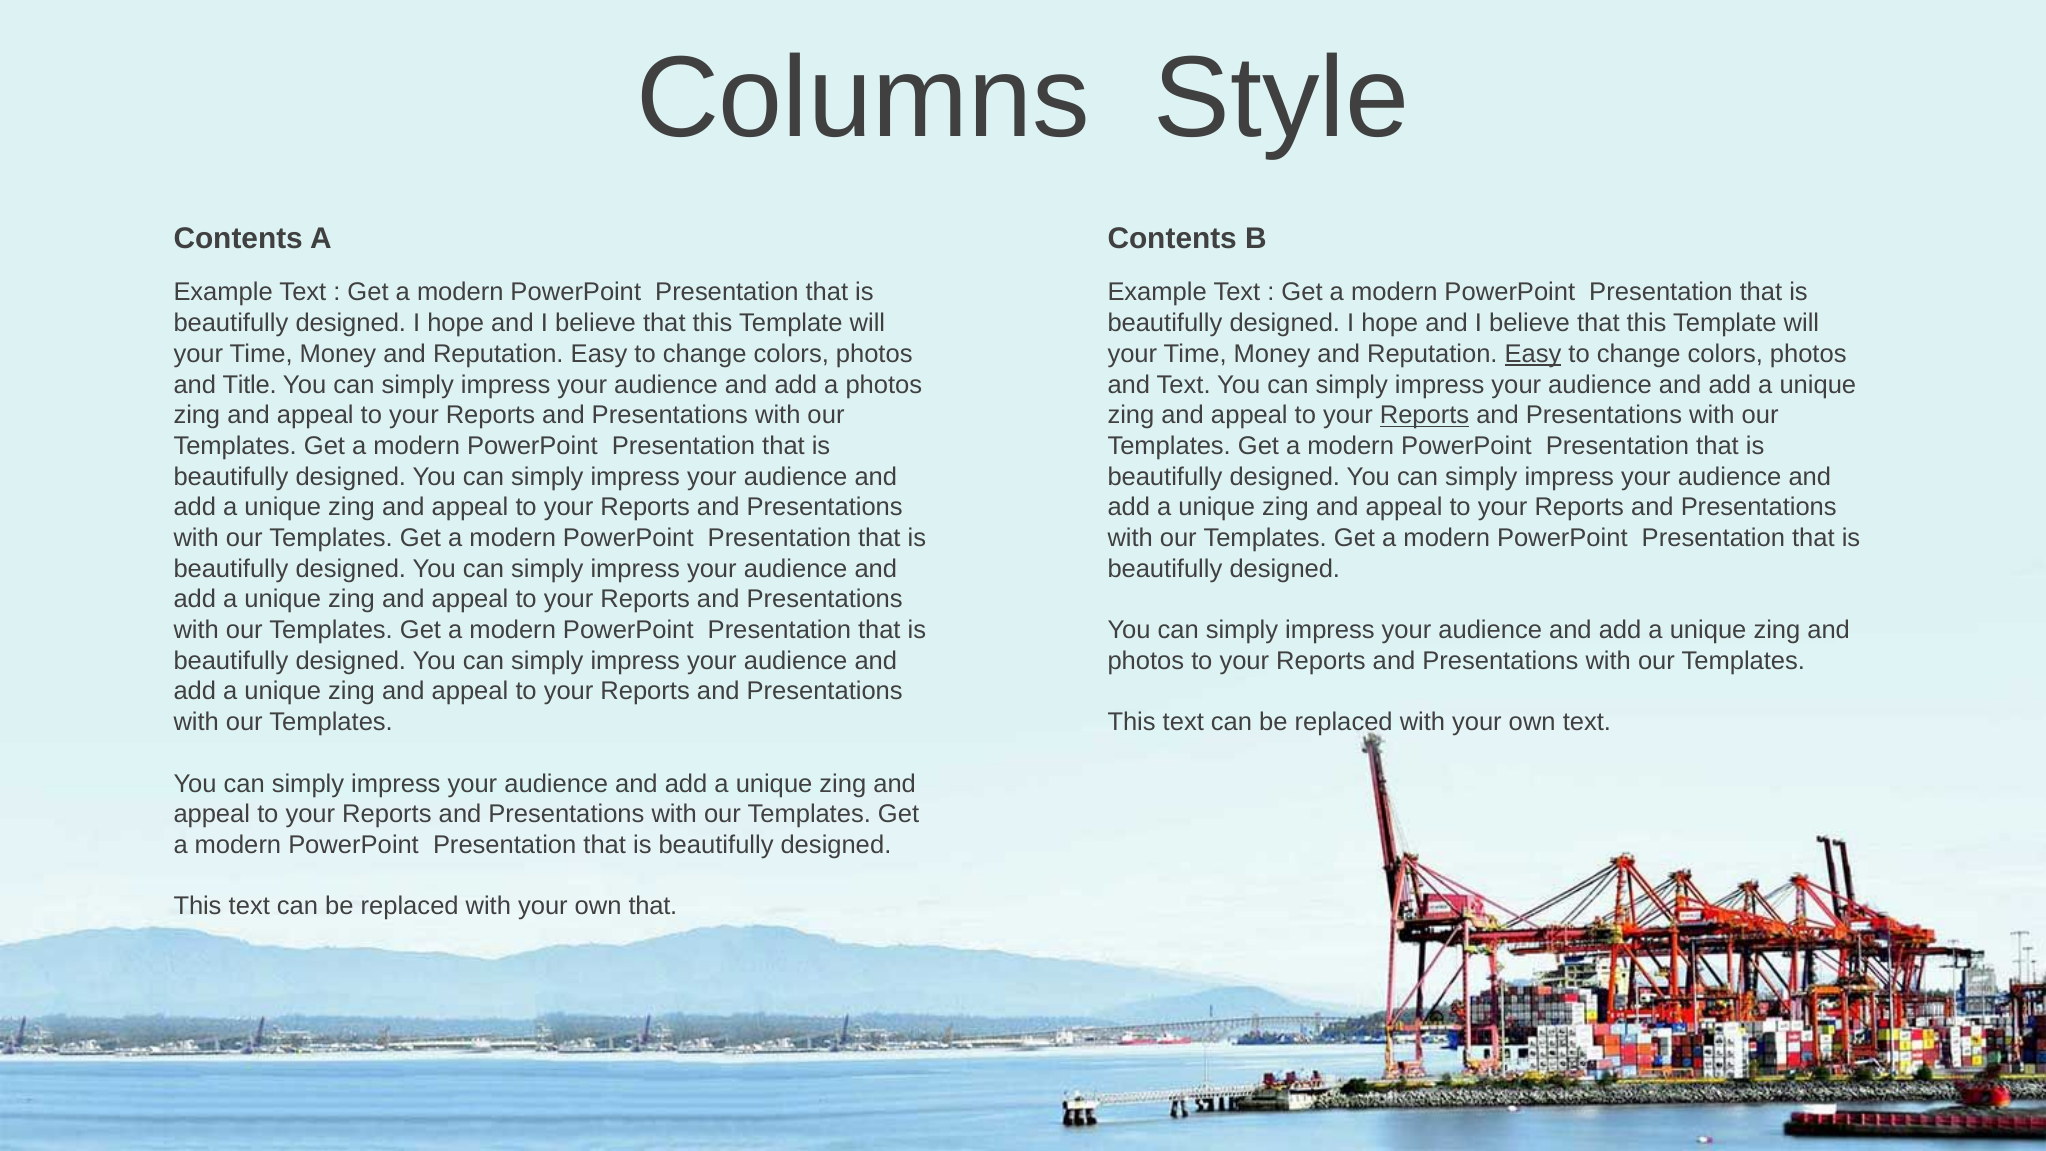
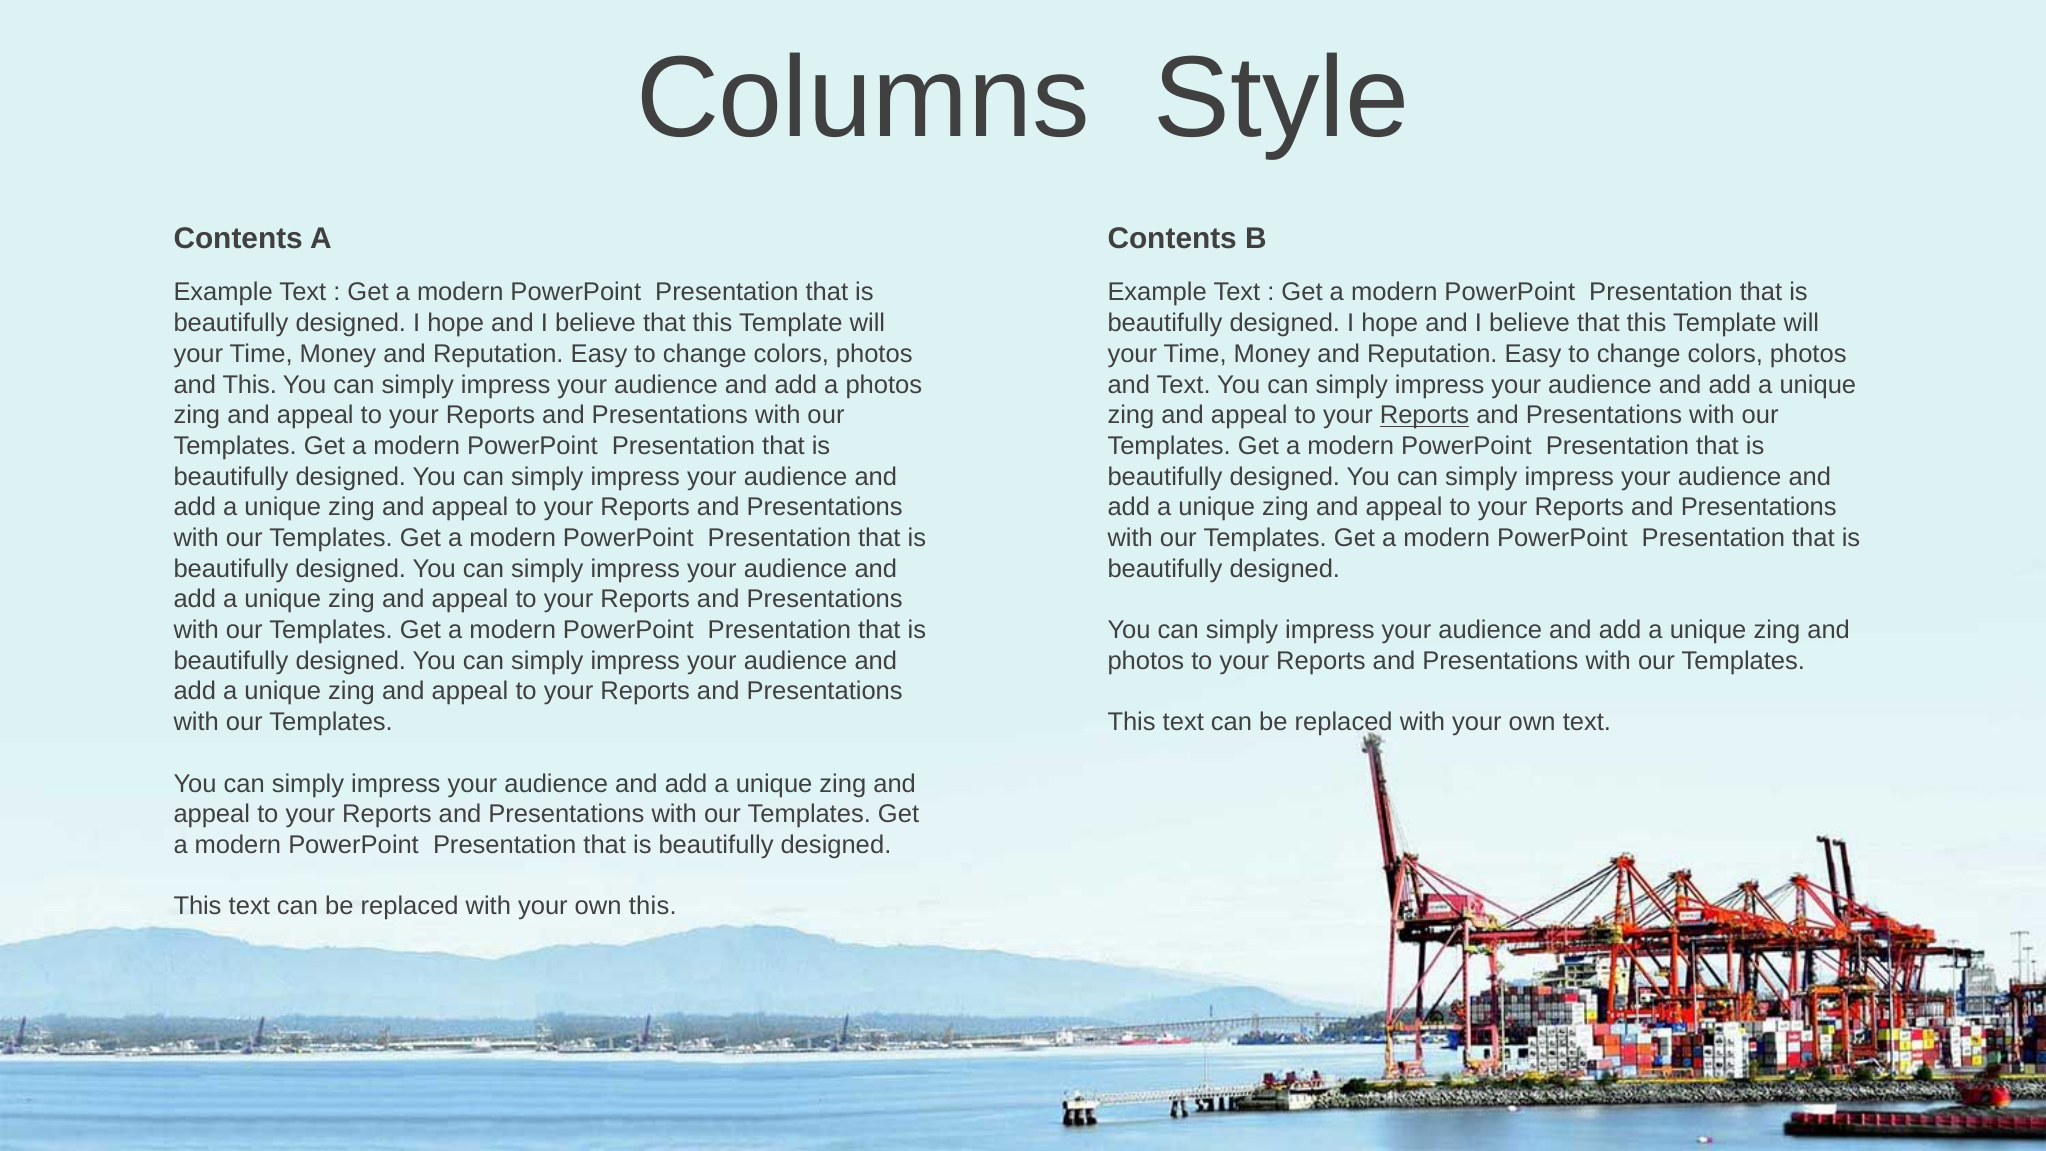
Easy at (1533, 354) underline: present -> none
and Title: Title -> This
own that: that -> this
